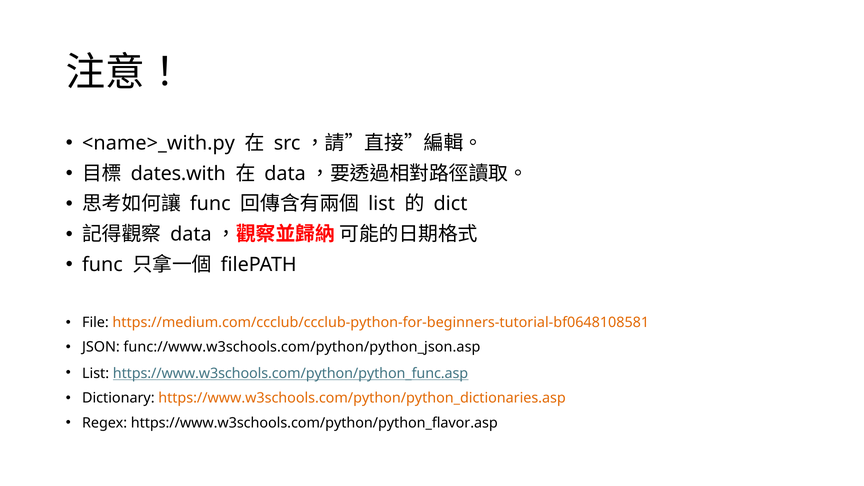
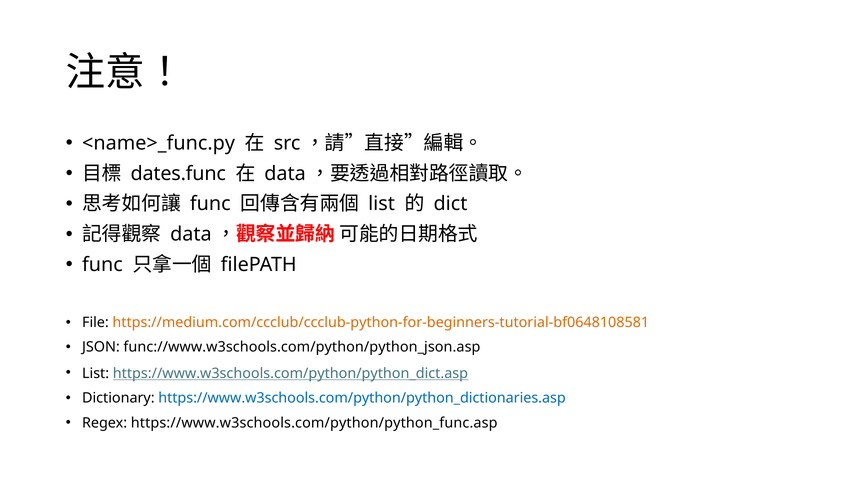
<name>_with.py: <name>_with.py -> <name>_func.py
dates.with: dates.with -> dates.func
https://www.w3schools.com/python/python_func.asp: https://www.w3schools.com/python/python_func.asp -> https://www.w3schools.com/python/python_dict.asp
https://www.w3schools.com/python/python_dictionaries.asp colour: orange -> blue
https://www.w3schools.com/python/python_flavor.asp: https://www.w3schools.com/python/python_flavor.asp -> https://www.w3schools.com/python/python_func.asp
